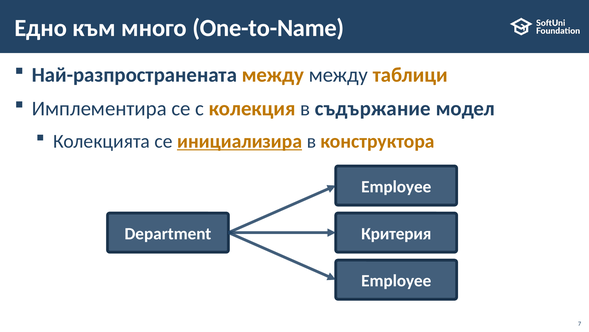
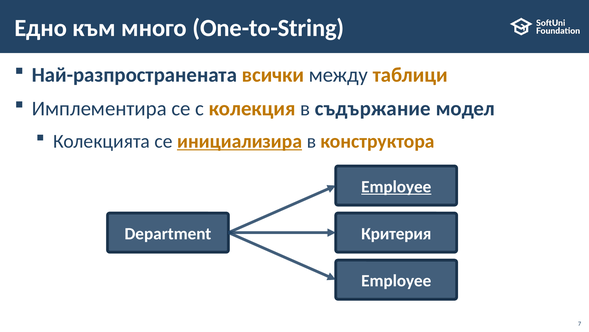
One-to-Name: One-to-Name -> One-to-String
Най-разпространената между: между -> всички
Employee at (396, 186) underline: none -> present
